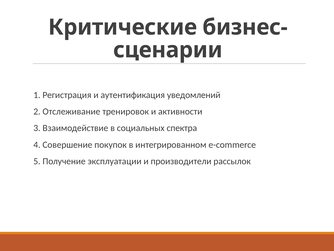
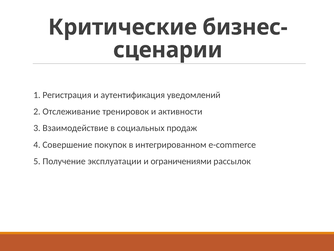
спектра: спектра -> продаж
производители: производители -> ограничениями
